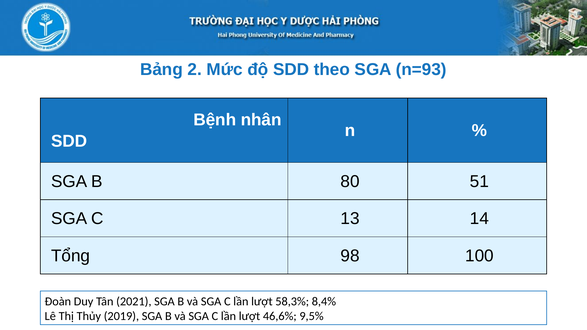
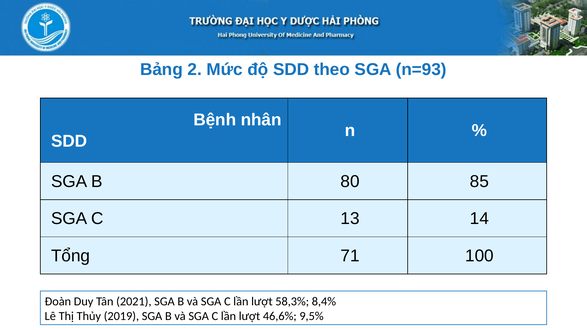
51: 51 -> 85
98: 98 -> 71
